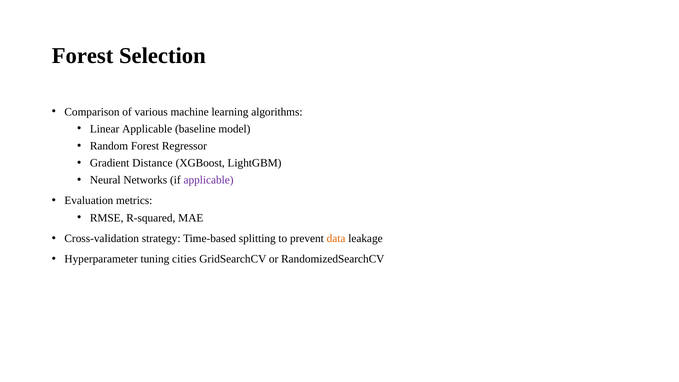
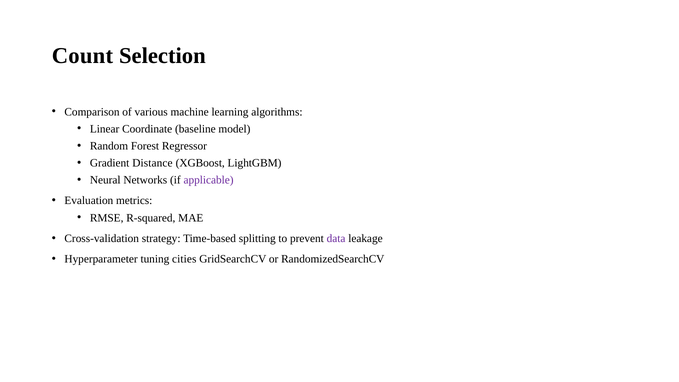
Forest at (83, 56): Forest -> Count
Linear Applicable: Applicable -> Coordinate
data colour: orange -> purple
